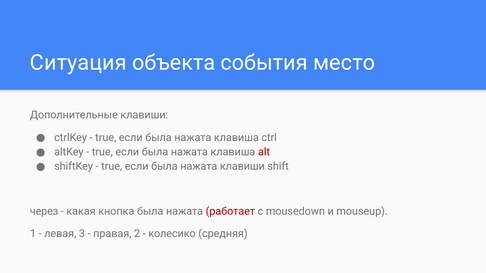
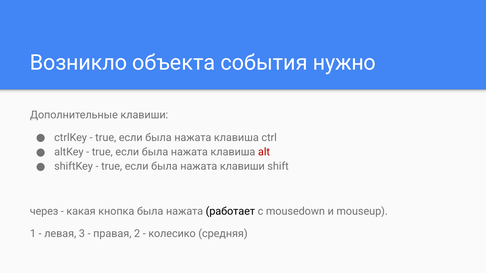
Ситуация: Ситуация -> Возникло
место: место -> нужно
работает colour: red -> black
